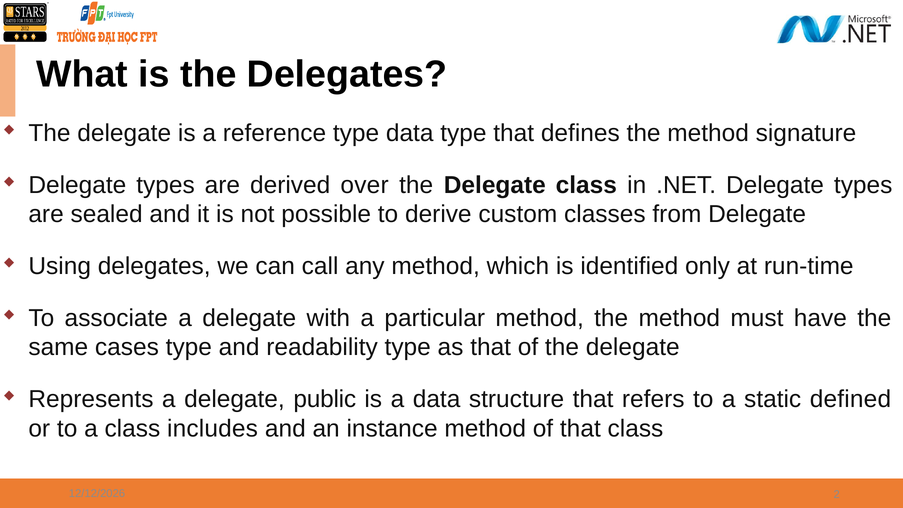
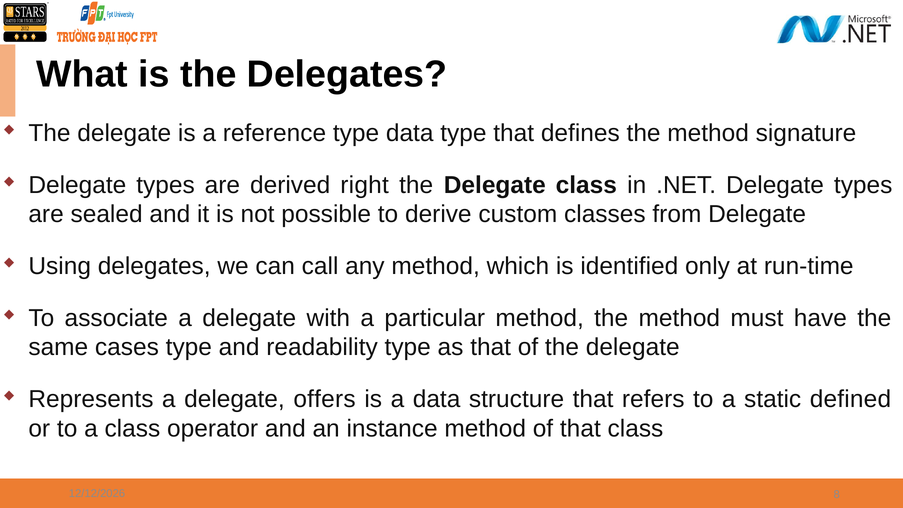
over: over -> right
public: public -> offers
includes: includes -> operator
2: 2 -> 8
